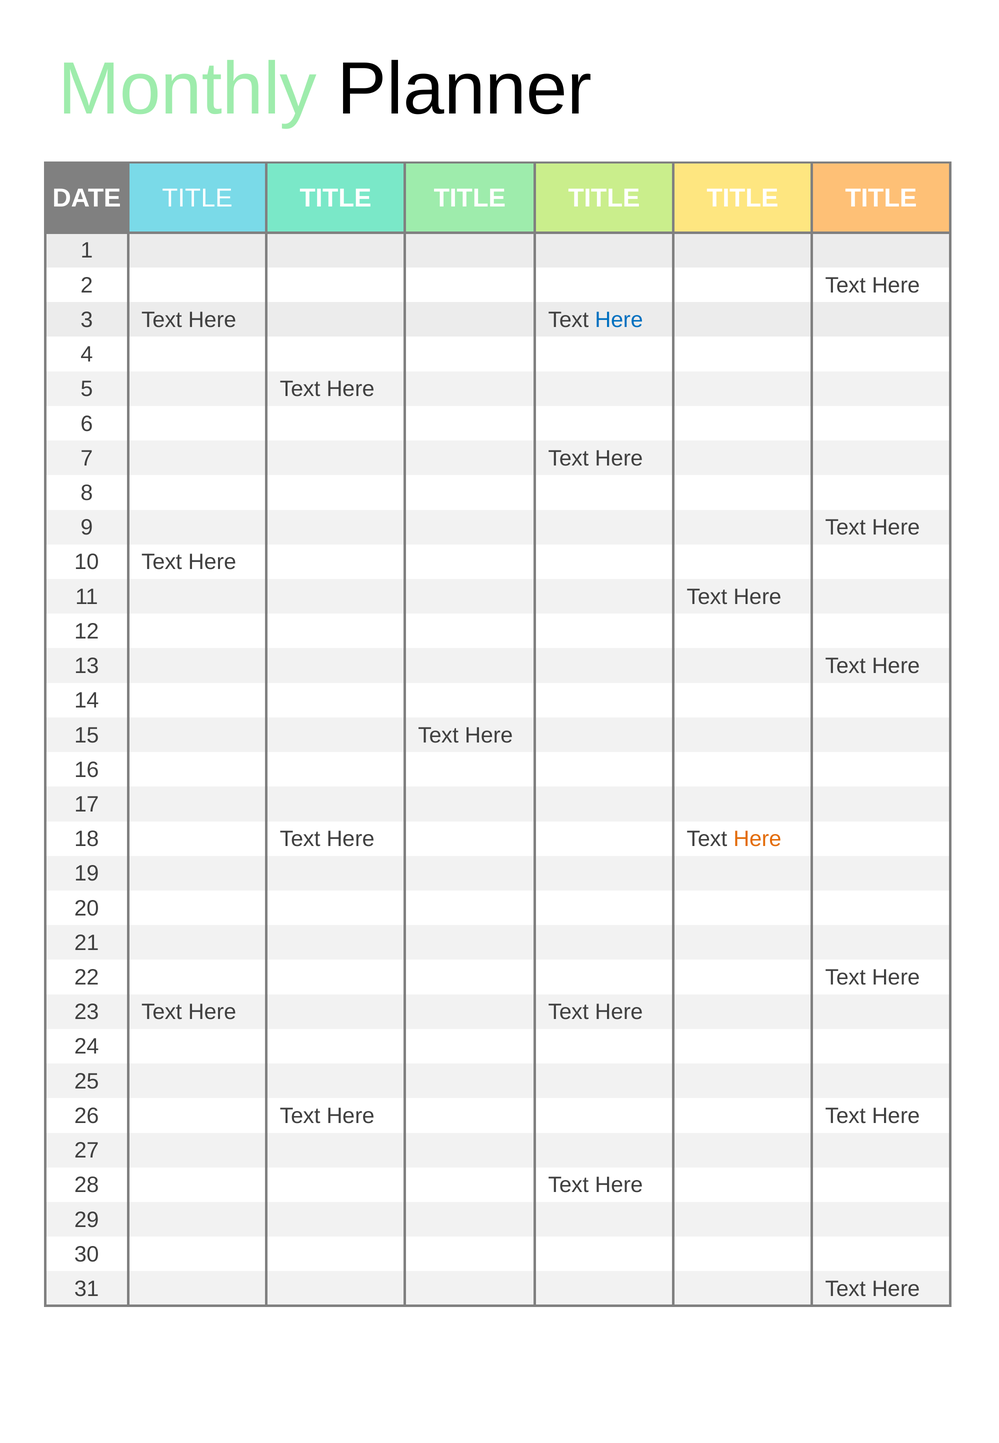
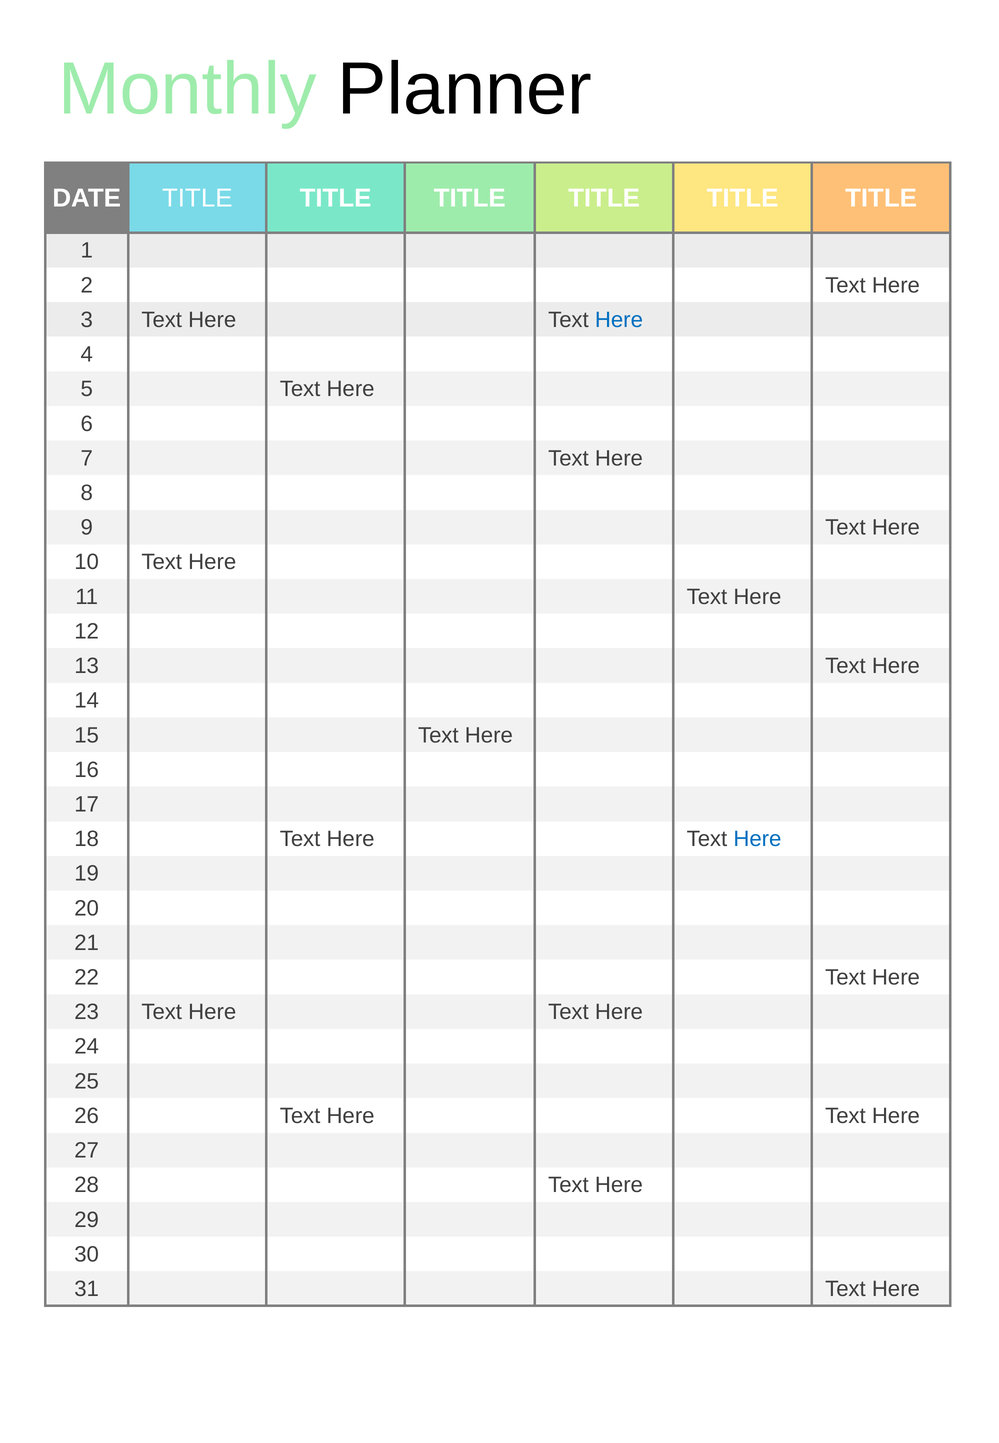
Here at (757, 839) colour: orange -> blue
